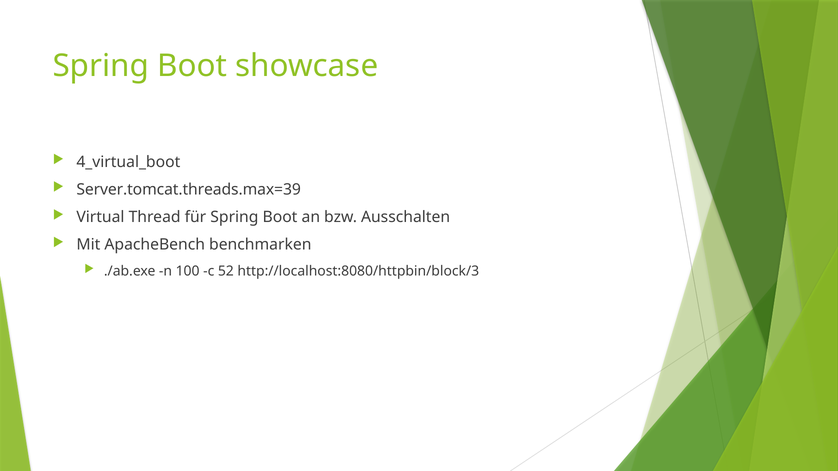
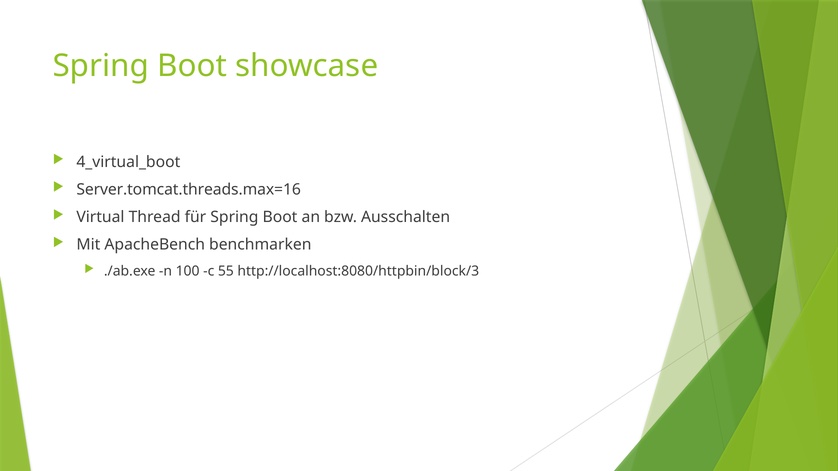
Server.tomcat.threads.max=39: Server.tomcat.threads.max=39 -> Server.tomcat.threads.max=16
52: 52 -> 55
